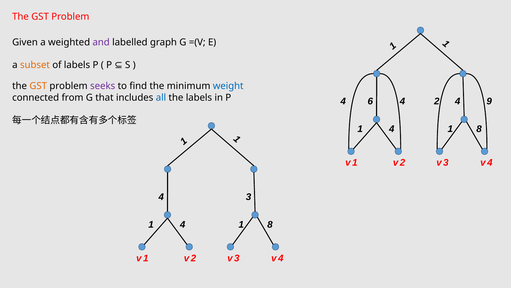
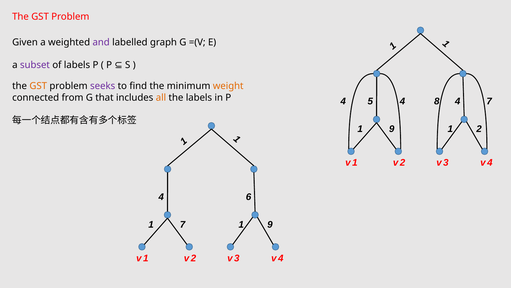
subset colour: orange -> purple
weight colour: blue -> orange
all colour: blue -> orange
6: 6 -> 5
2: 2 -> 8
4 9: 9 -> 7
4 at (392, 129): 4 -> 9
8 at (479, 129): 8 -> 2
3: 3 -> 6
4 at (183, 224): 4 -> 7
8 at (270, 224): 8 -> 9
